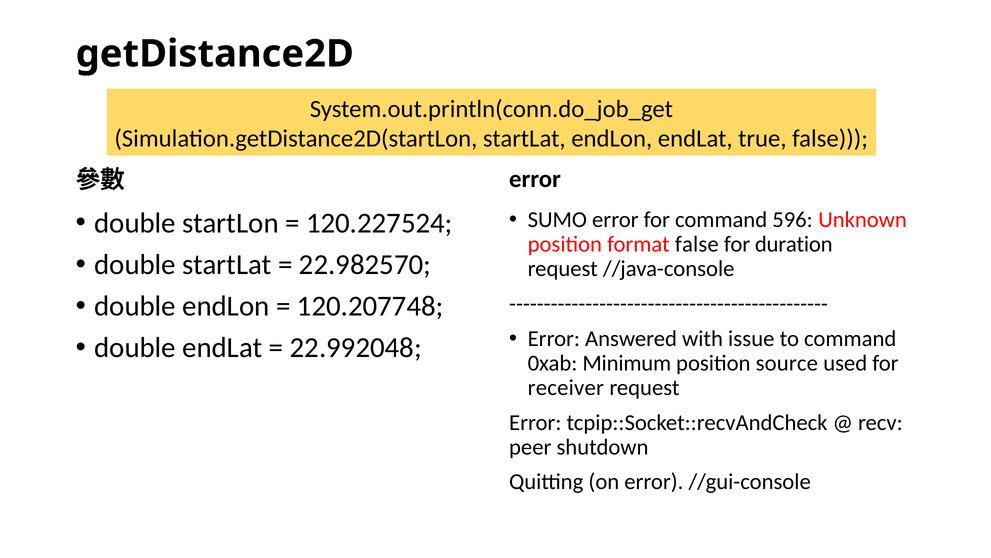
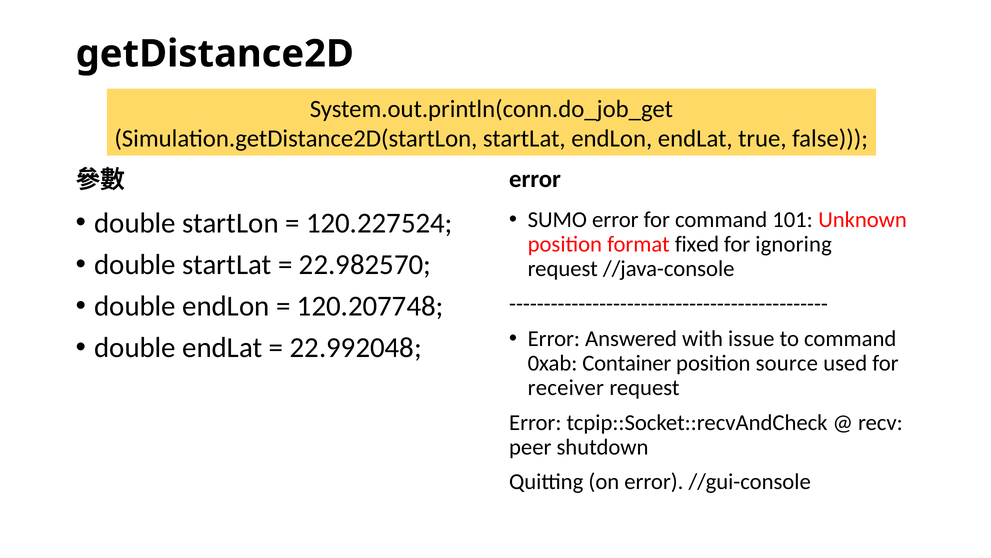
596: 596 -> 101
format false: false -> fixed
duration: duration -> ignoring
Minimum: Minimum -> Container
